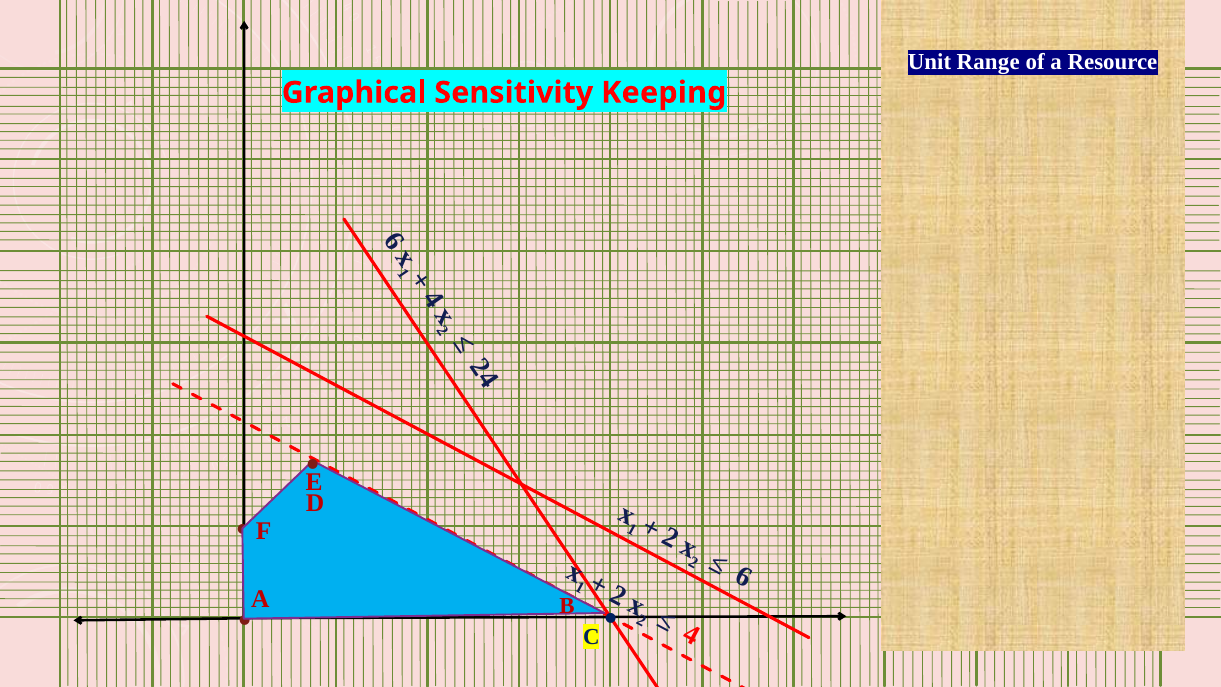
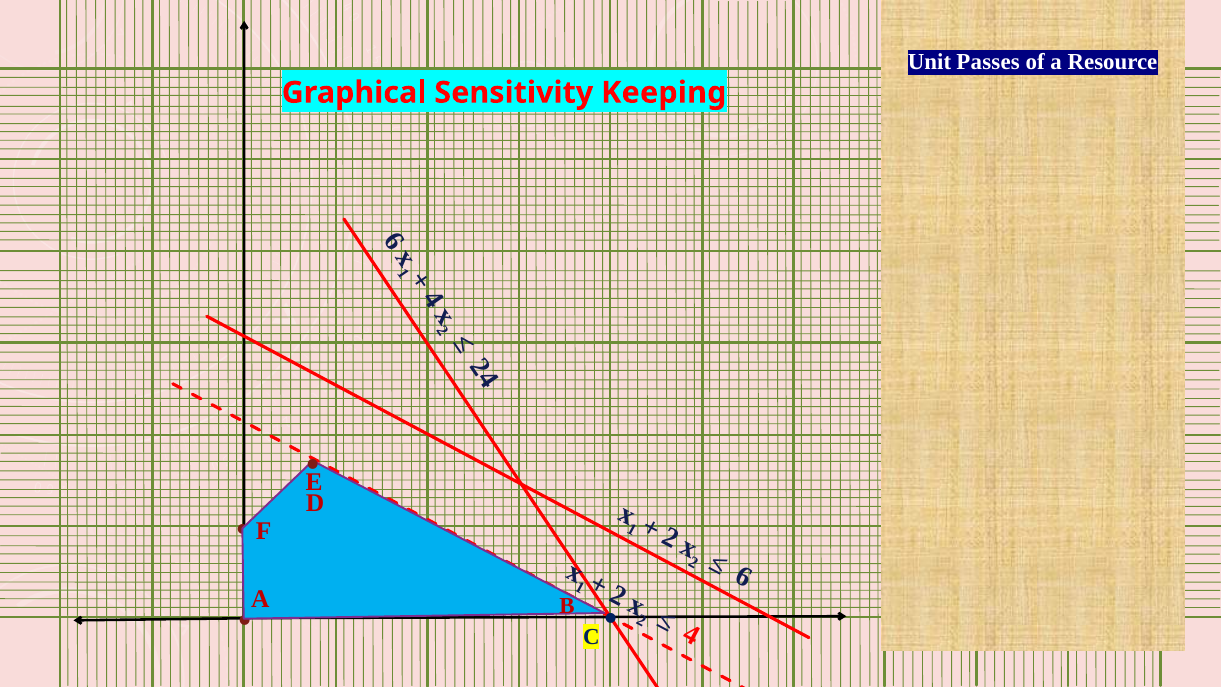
Range: Range -> Passes
